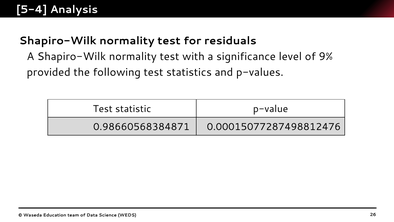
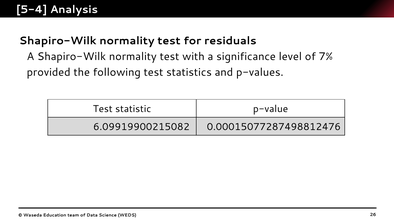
9%: 9% -> 7%
0.98660568384871: 0.98660568384871 -> 6.09919900215082
